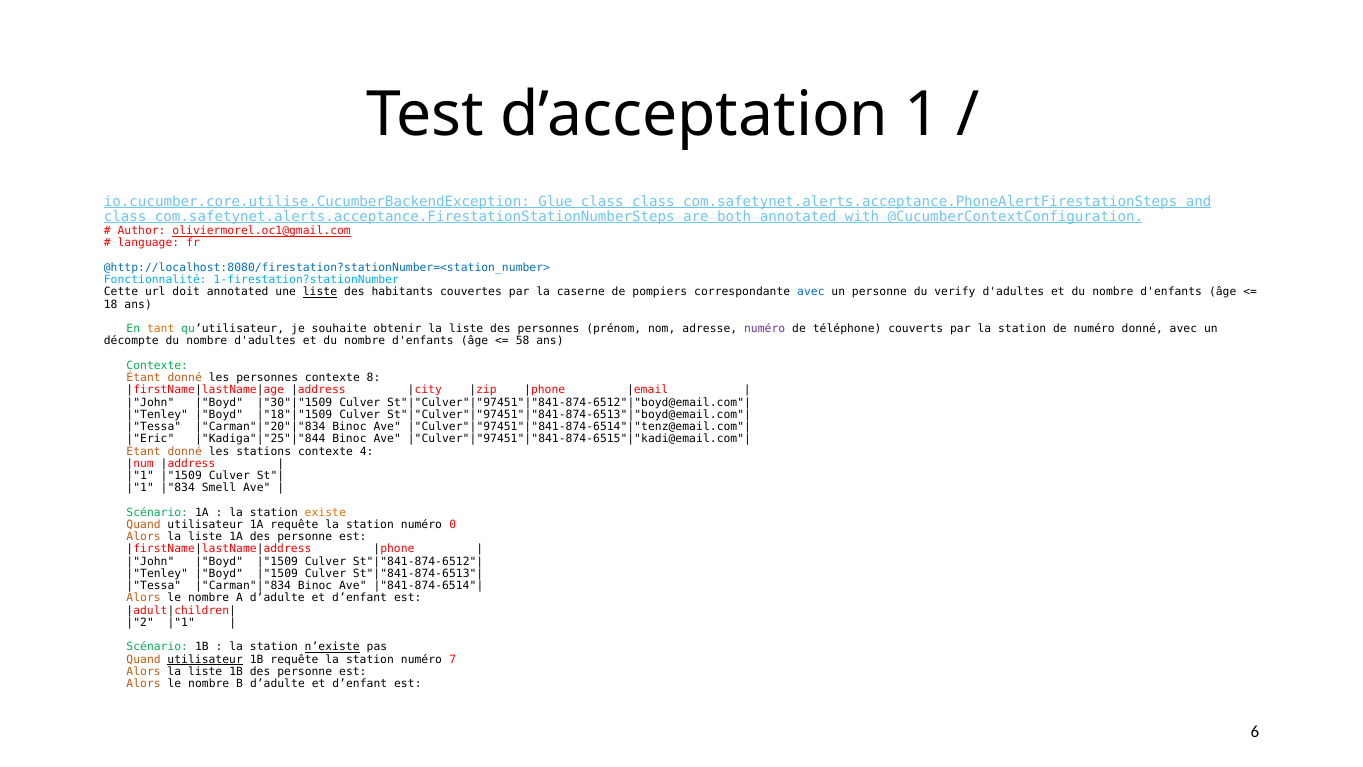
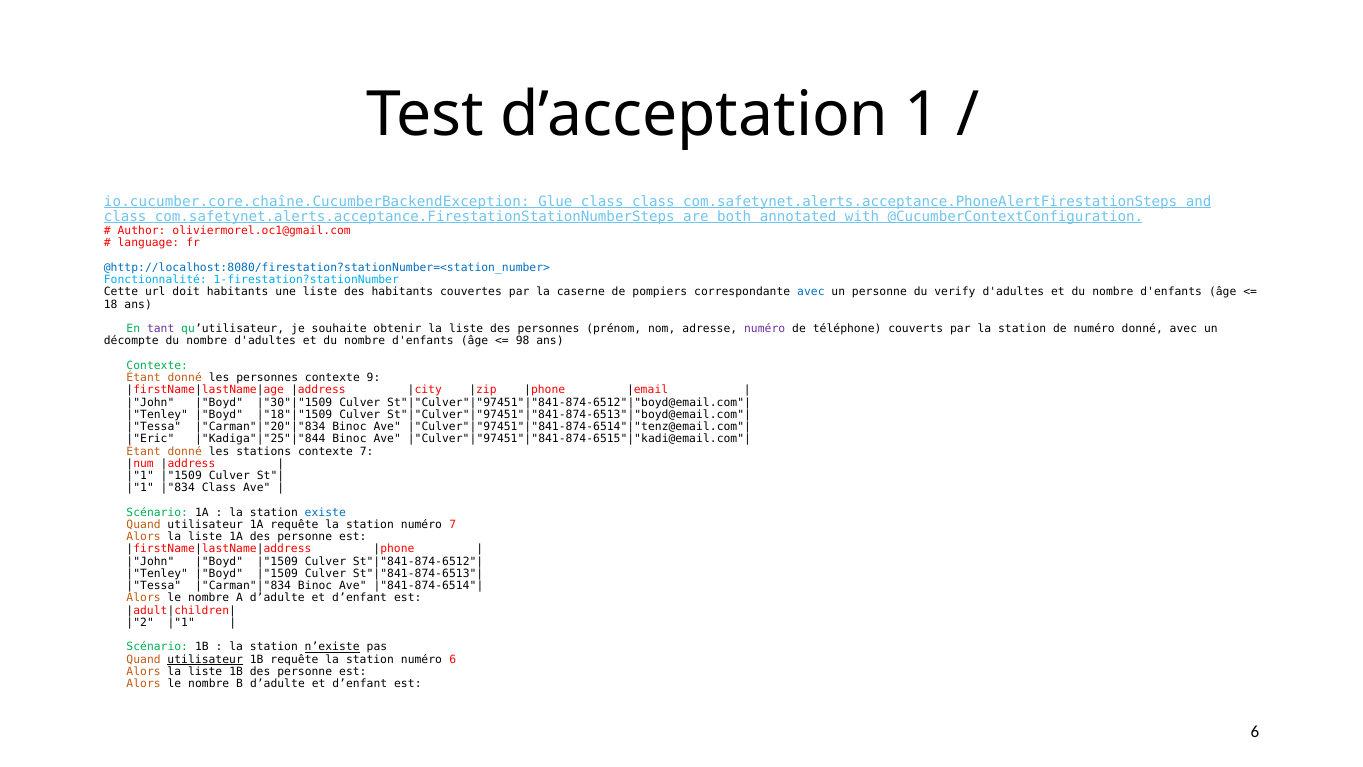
io.cucumber.core.utilise.CucumberBackendException: io.cucumber.core.utilise.CucumberBackendException -> io.cucumber.core.chaîne.CucumberBackendException
oliviermorel.oc1@gmail.com underline: present -> none
doit annotated: annotated -> habitants
liste at (320, 292) underline: present -> none
tant colour: orange -> purple
58: 58 -> 98
8: 8 -> 9
contexte 4: 4 -> 7
Smell at (219, 488): Smell -> Class
existe colour: orange -> blue
numéro 0: 0 -> 7
numéro 7: 7 -> 6
